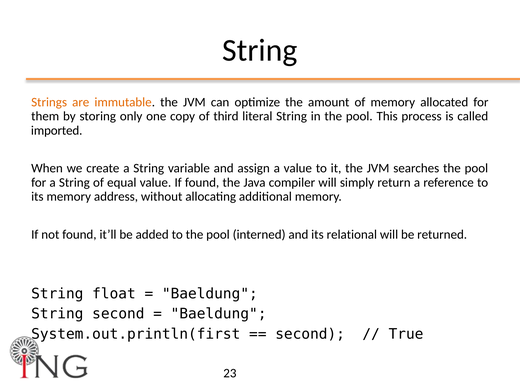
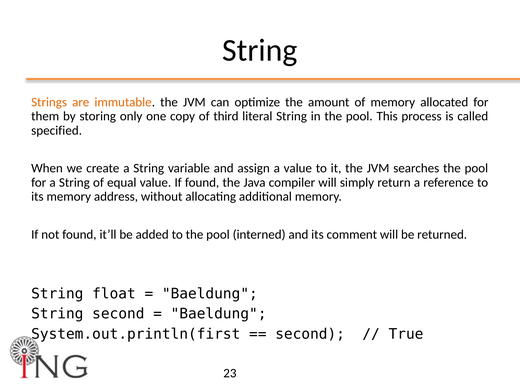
imported: imported -> specified
relational: relational -> comment
